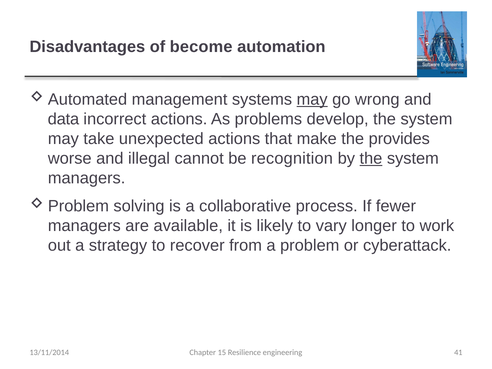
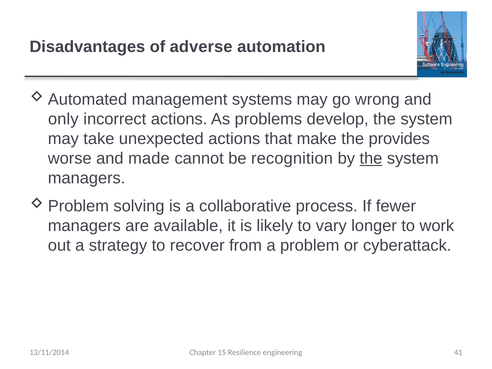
become: become -> adverse
may at (312, 100) underline: present -> none
data: data -> only
illegal: illegal -> made
